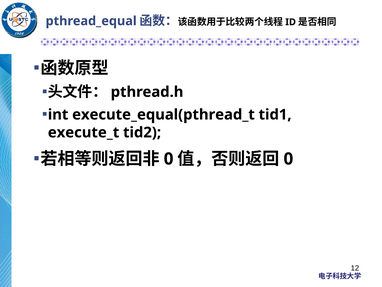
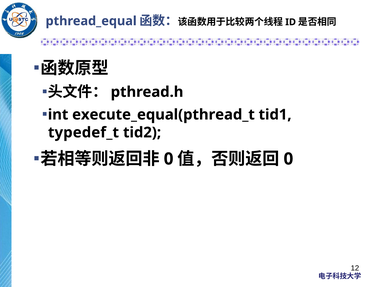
execute_t: execute_t -> typedef_t
